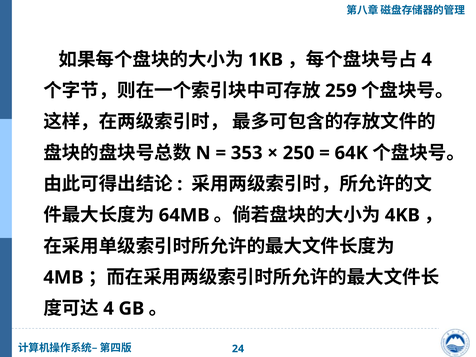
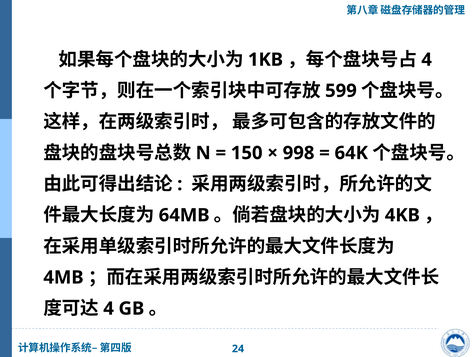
259: 259 -> 599
353: 353 -> 150
250: 250 -> 998
